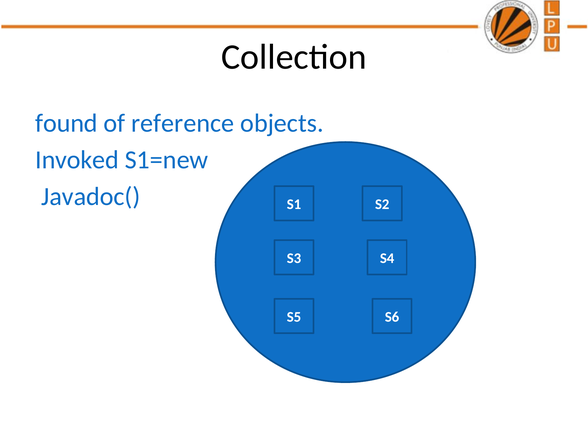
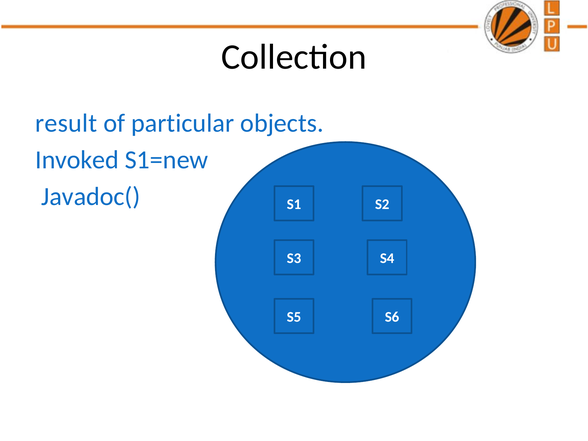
found: found -> result
reference: reference -> particular
